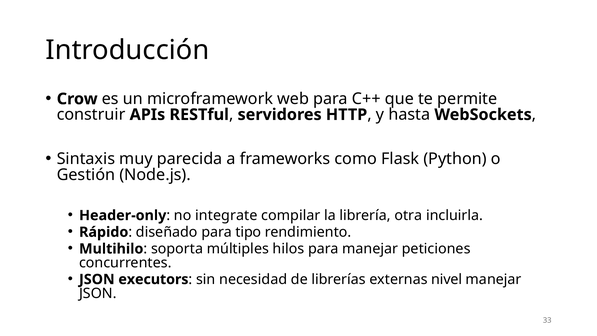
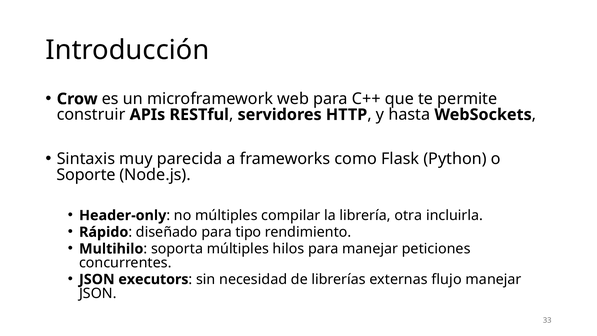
Gestión: Gestión -> Soporte
no integrate: integrate -> múltiples
nivel: nivel -> flujo
